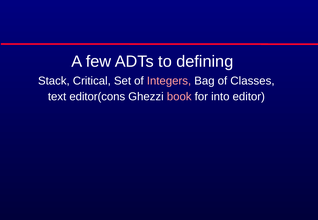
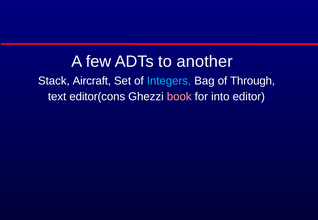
defining: defining -> another
Critical: Critical -> Aircraft
Integers colour: pink -> light blue
Classes: Classes -> Through
